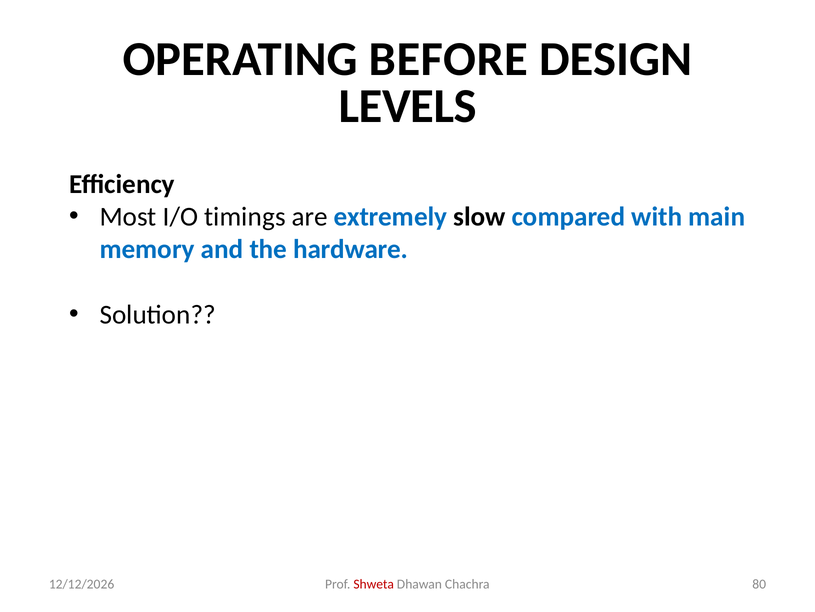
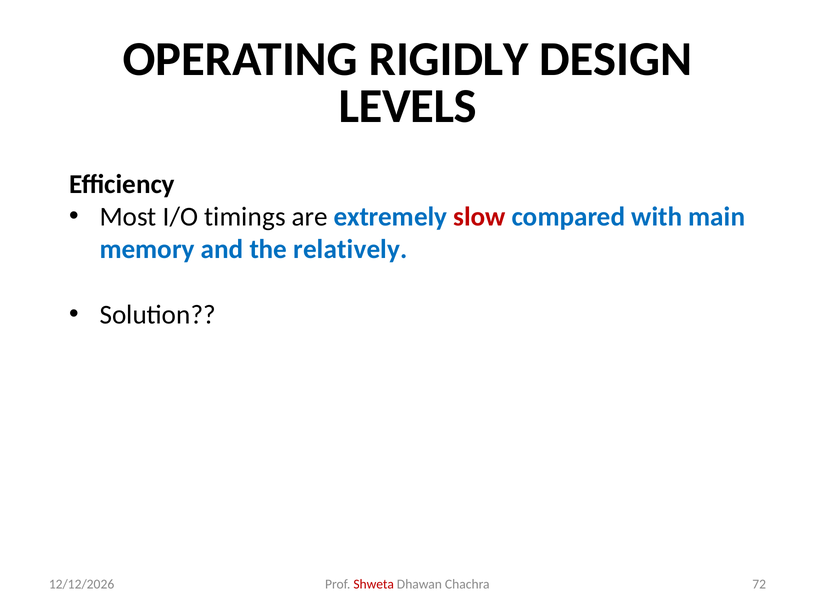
BEFORE: BEFORE -> RIGIDLY
slow colour: black -> red
hardware: hardware -> relatively
80: 80 -> 72
